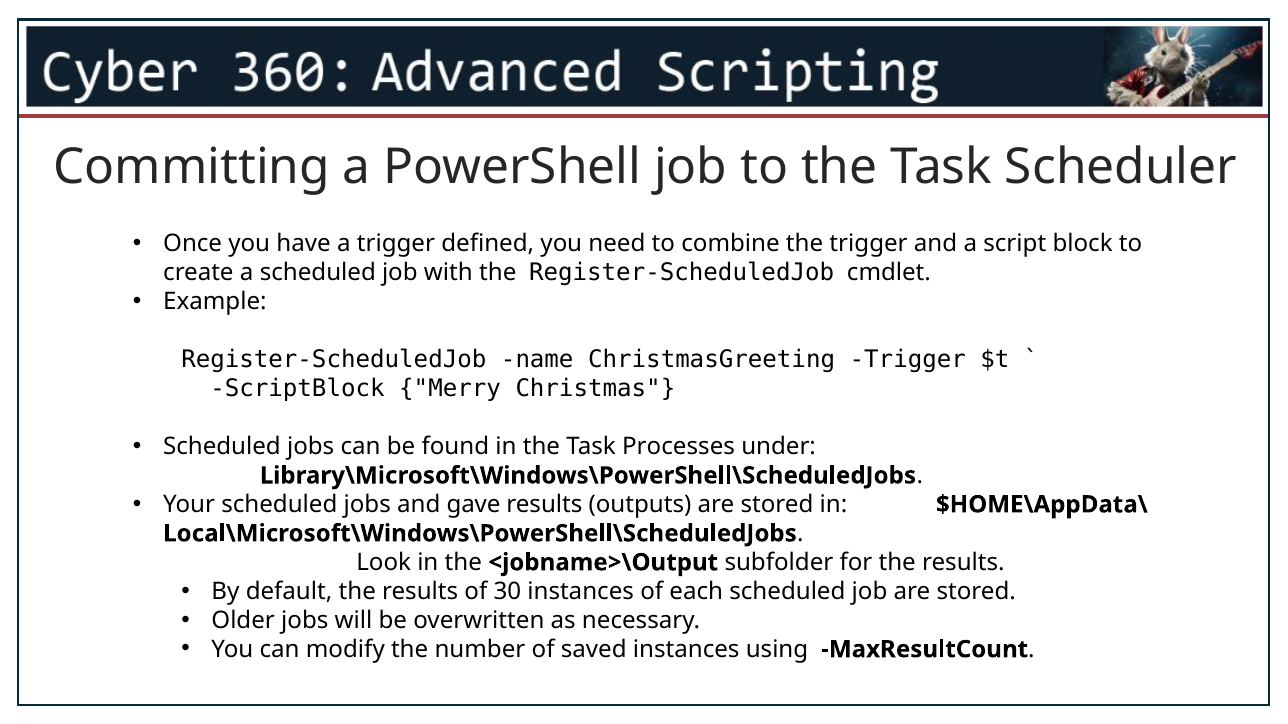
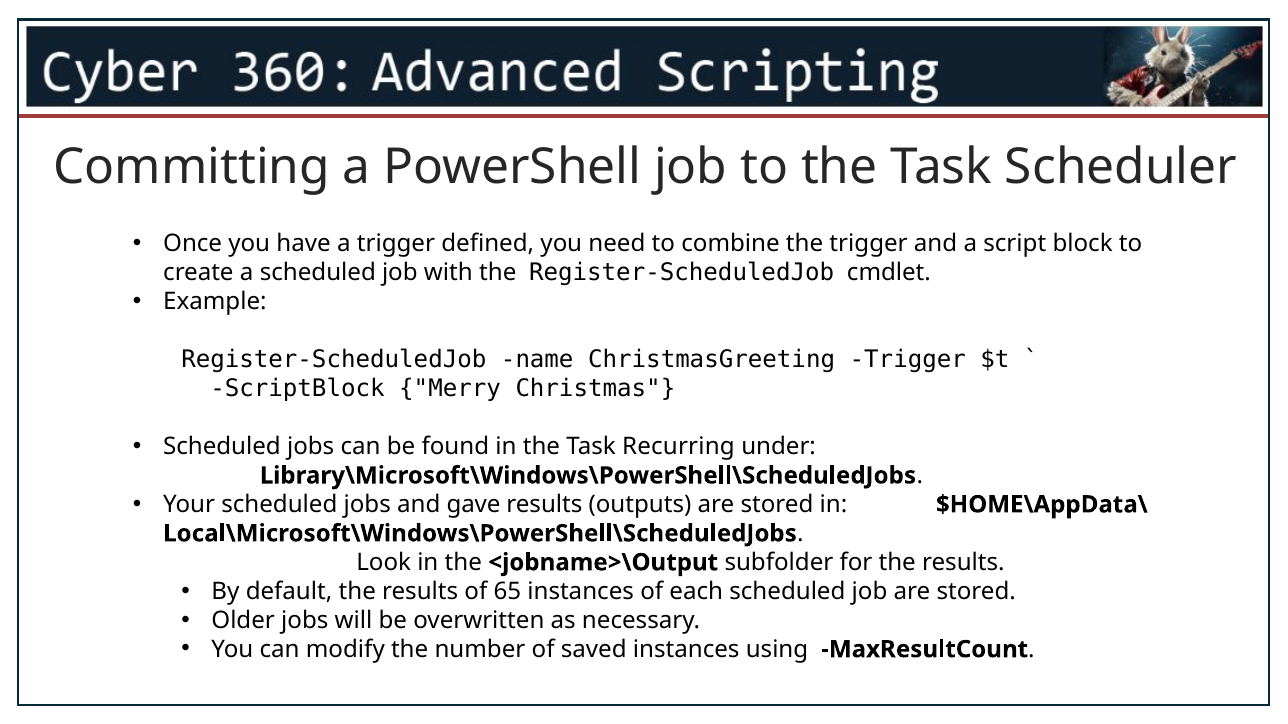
Processes: Processes -> Recurring
30: 30 -> 65
